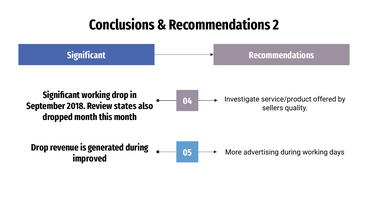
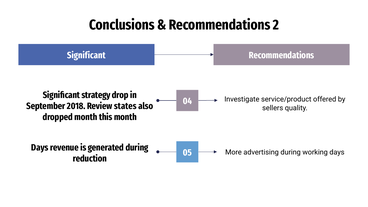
Significant working: working -> strategy
Drop at (40, 148): Drop -> Days
improved: improved -> reduction
